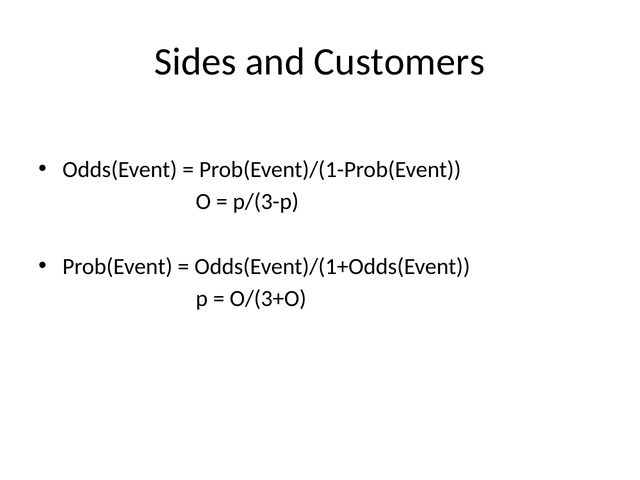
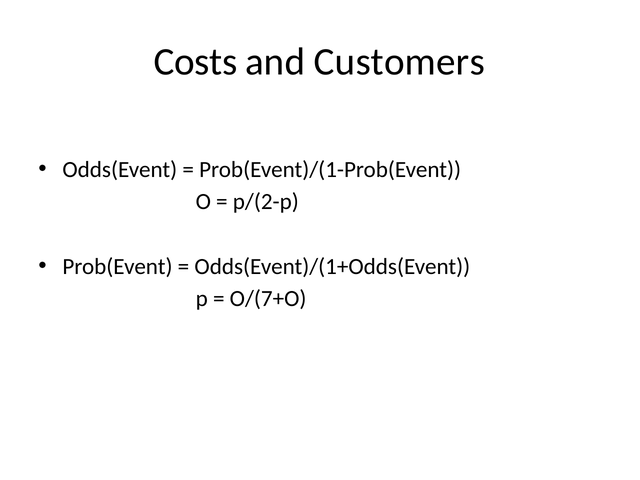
Sides: Sides -> Costs
p/(3-p: p/(3-p -> p/(2-p
O/(3+O: O/(3+O -> O/(7+O
